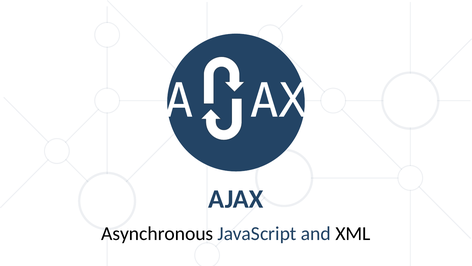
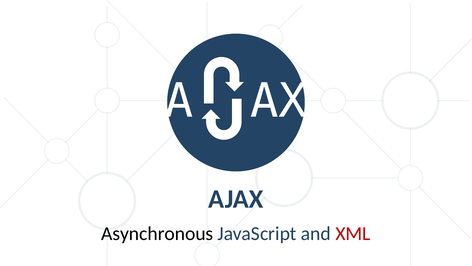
XML colour: black -> red
